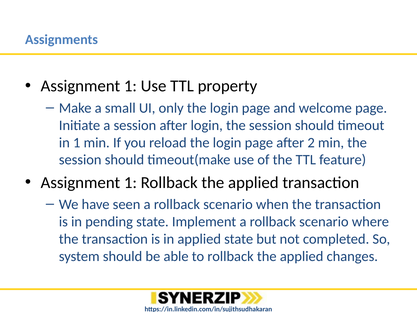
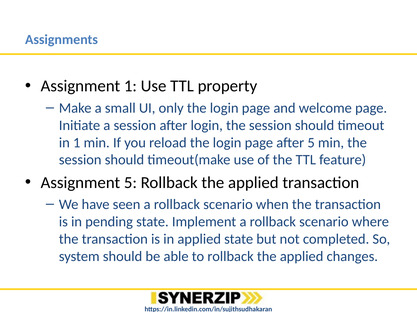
after 2: 2 -> 5
1 at (130, 183): 1 -> 5
